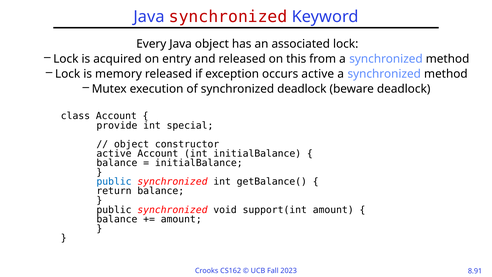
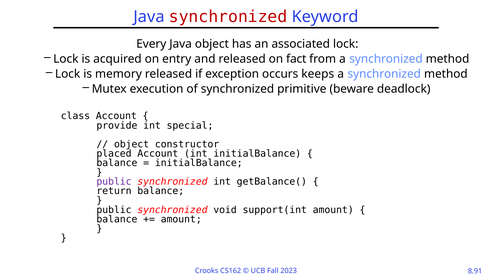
this: this -> fact
occurs active: active -> keeps
synchronized deadlock: deadlock -> primitive
active at (114, 154): active -> placed
public at (114, 182) colour: blue -> purple
